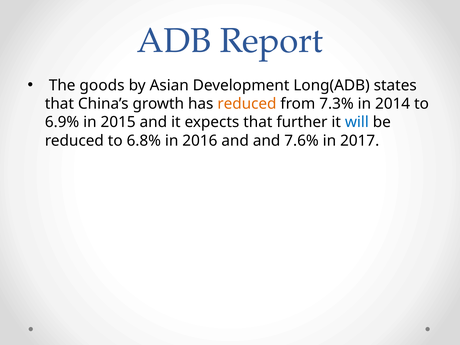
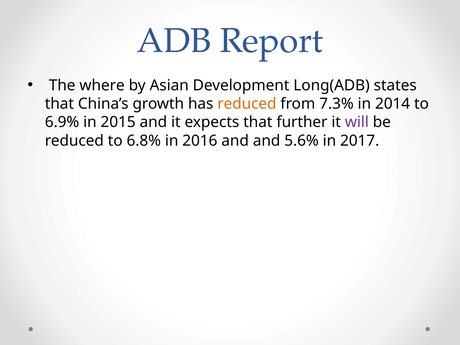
goods: goods -> where
will colour: blue -> purple
7.6%: 7.6% -> 5.6%
